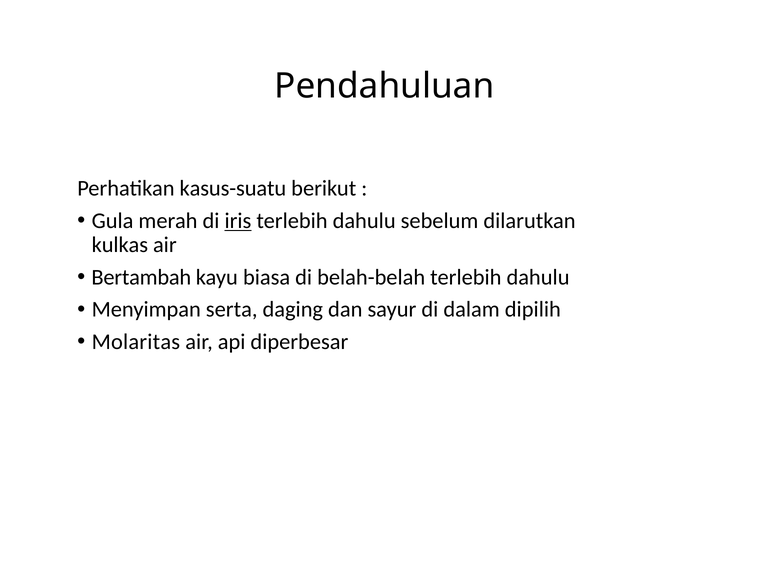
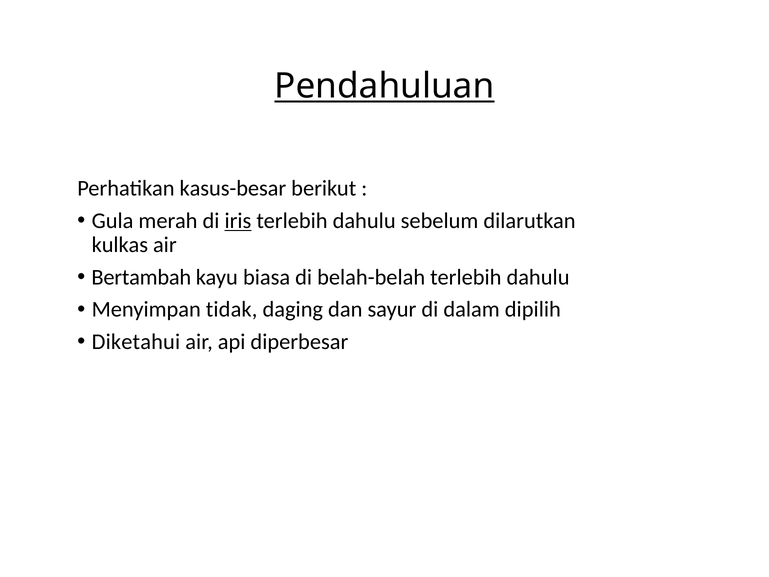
Pendahuluan underline: none -> present
kasus-suatu: kasus-suatu -> kasus-besar
serta: serta -> tidak
Molaritas: Molaritas -> Diketahui
